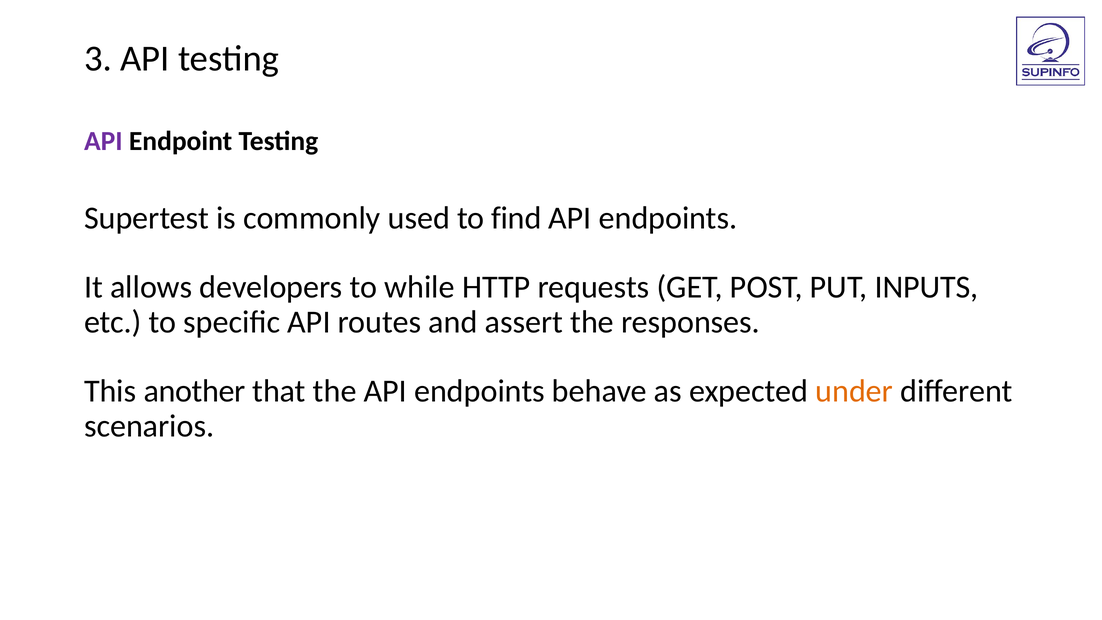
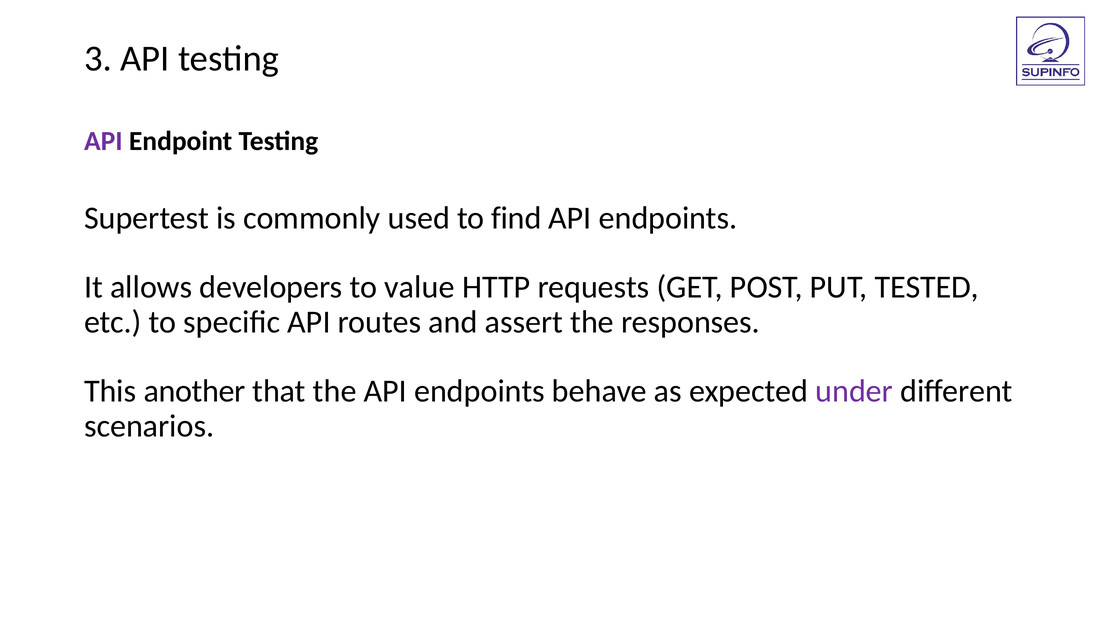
while: while -> value
INPUTS: INPUTS -> TESTED
under colour: orange -> purple
